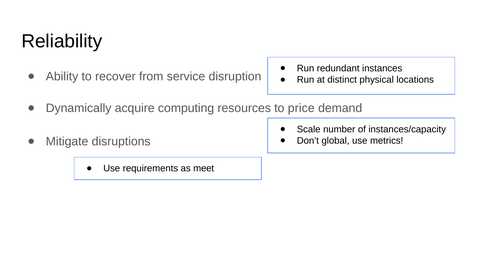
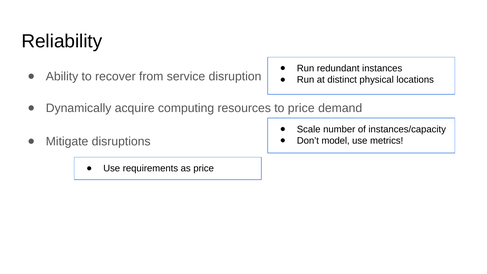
global: global -> model
as meet: meet -> price
